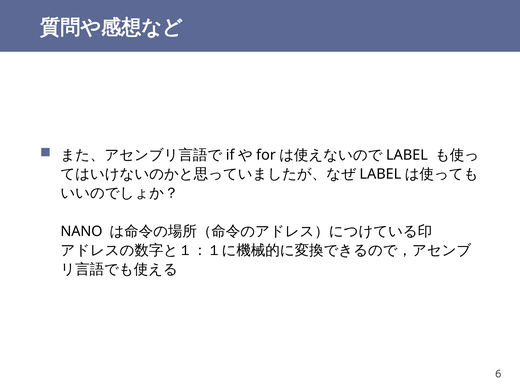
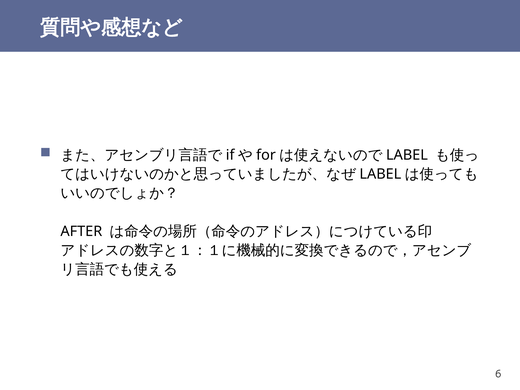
NANO: NANO -> AFTER
